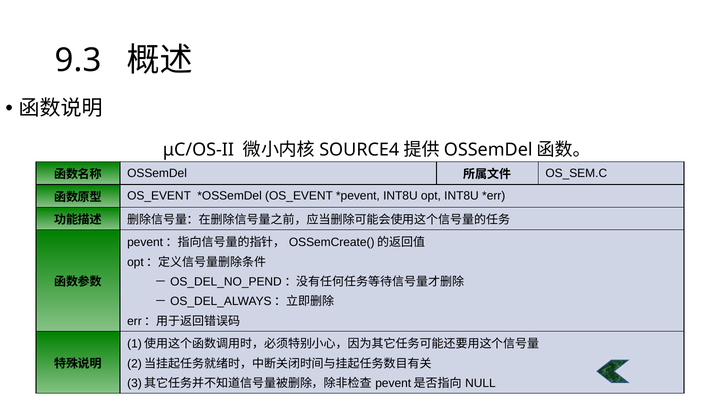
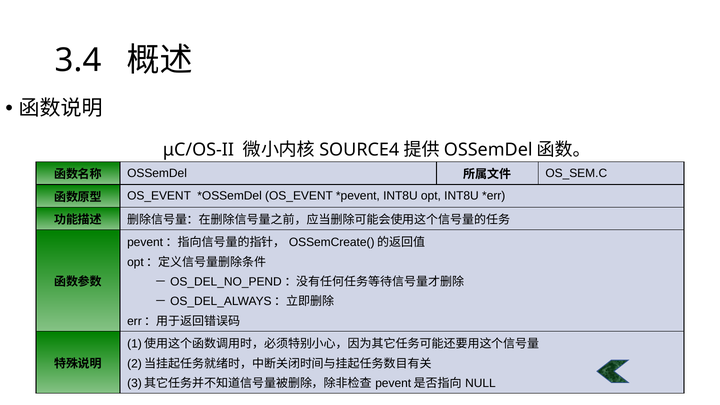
9.3: 9.3 -> 3.4
